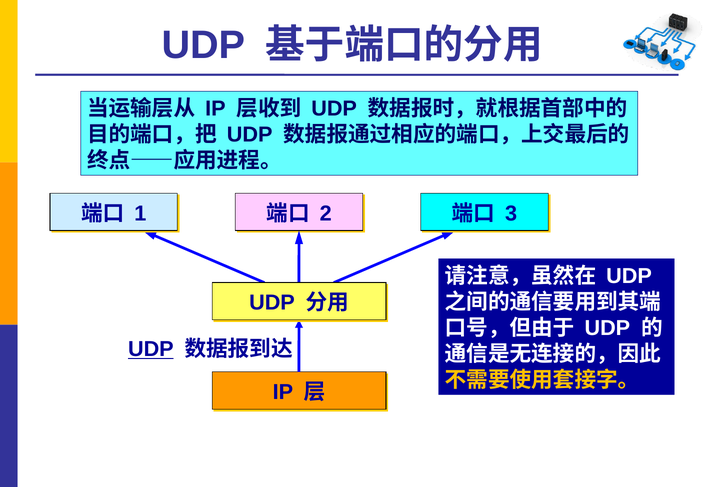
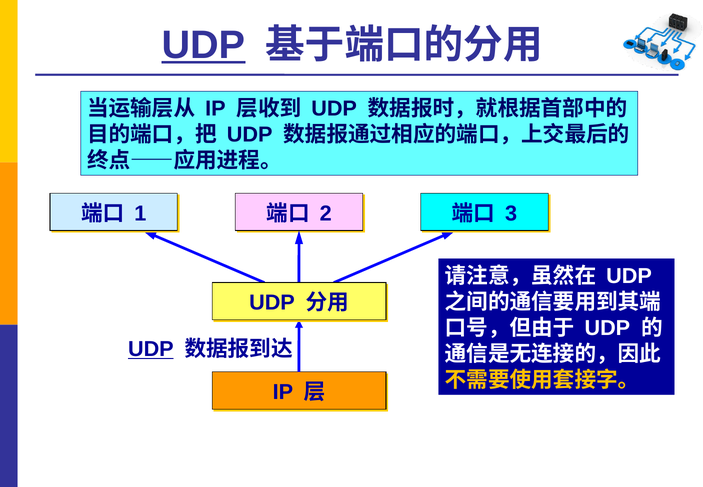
UDP at (203, 45) underline: none -> present
